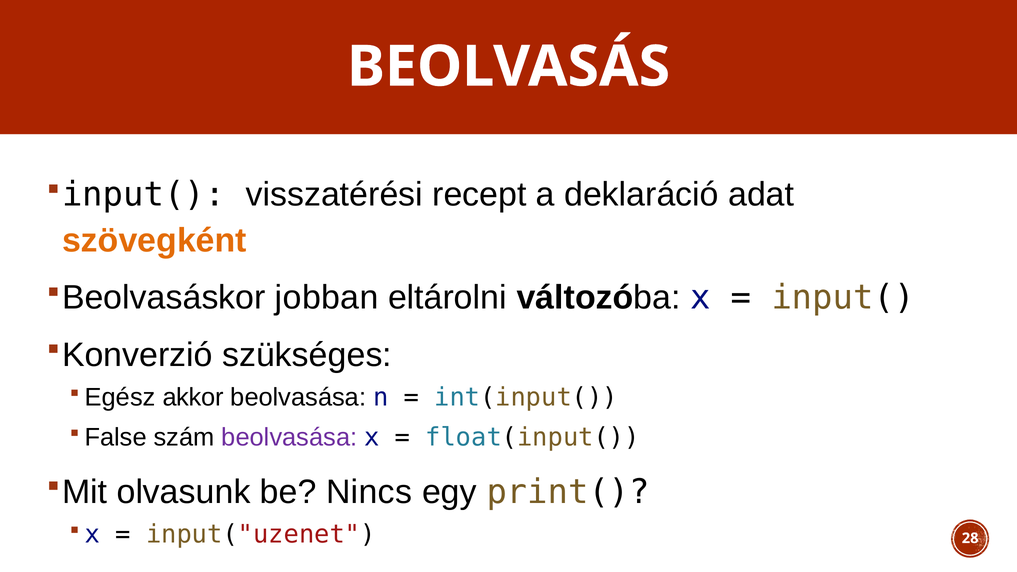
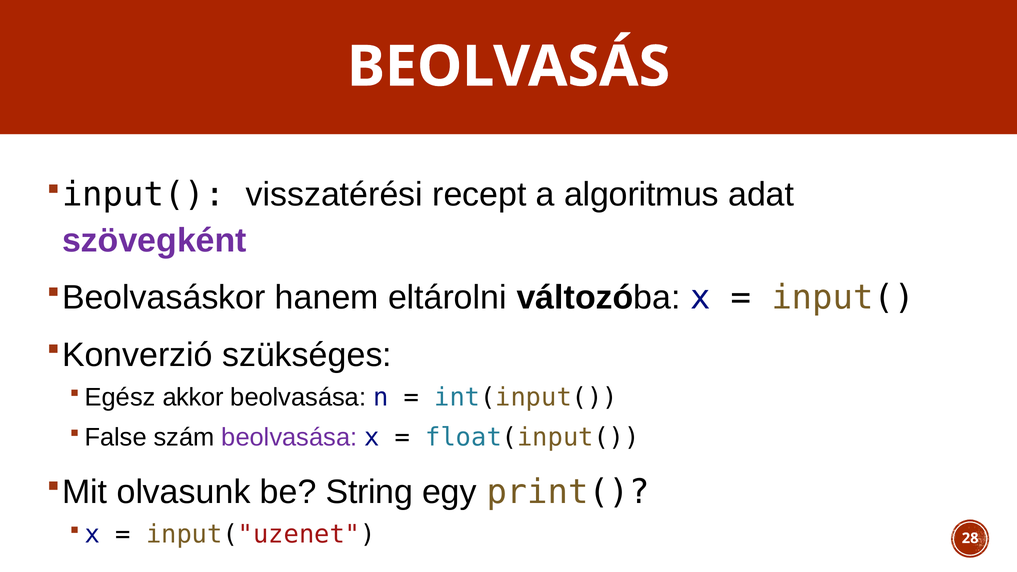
deklaráció: deklaráció -> algoritmus
szövegként colour: orange -> purple
jobban: jobban -> hanem
Nincs: Nincs -> String
